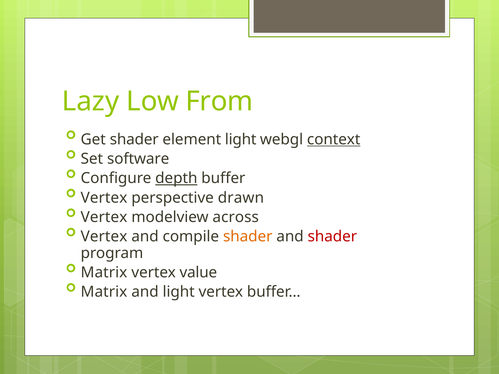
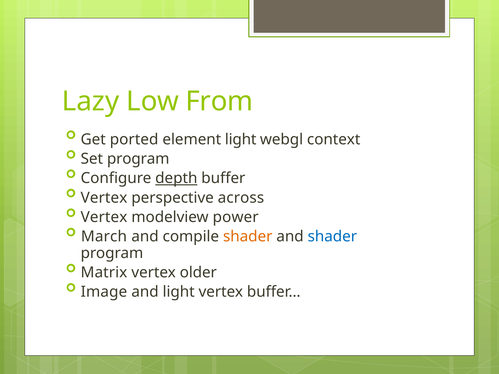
Get shader: shader -> ported
context underline: present -> none
Set software: software -> program
drawn: drawn -> across
across: across -> power
Vertex at (104, 237): Vertex -> March
shader at (332, 237) colour: red -> blue
value: value -> older
Matrix at (104, 292): Matrix -> Image
